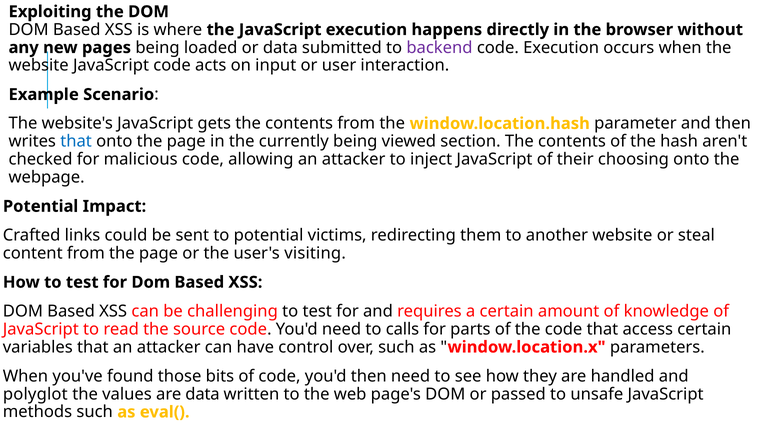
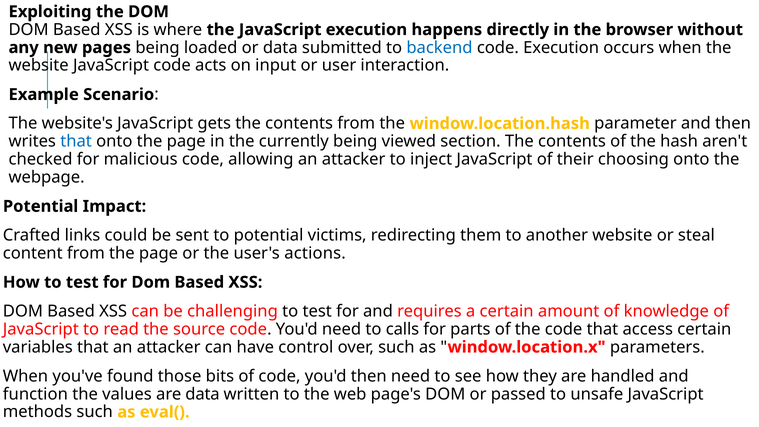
backend colour: purple -> blue
visiting: visiting -> actions
polyglot: polyglot -> function
